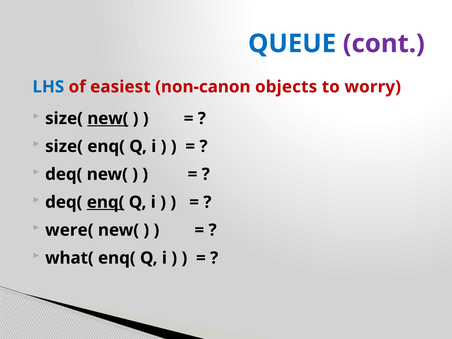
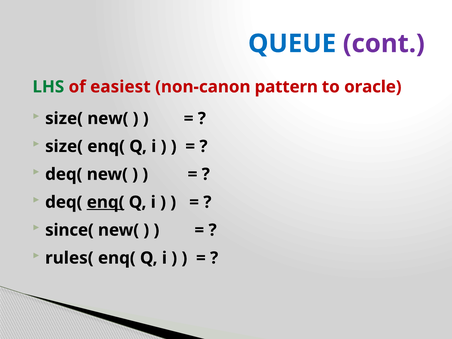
LHS colour: blue -> green
objects: objects -> pattern
worry: worry -> oracle
new( at (108, 118) underline: present -> none
were(: were( -> since(
what(: what( -> rules(
